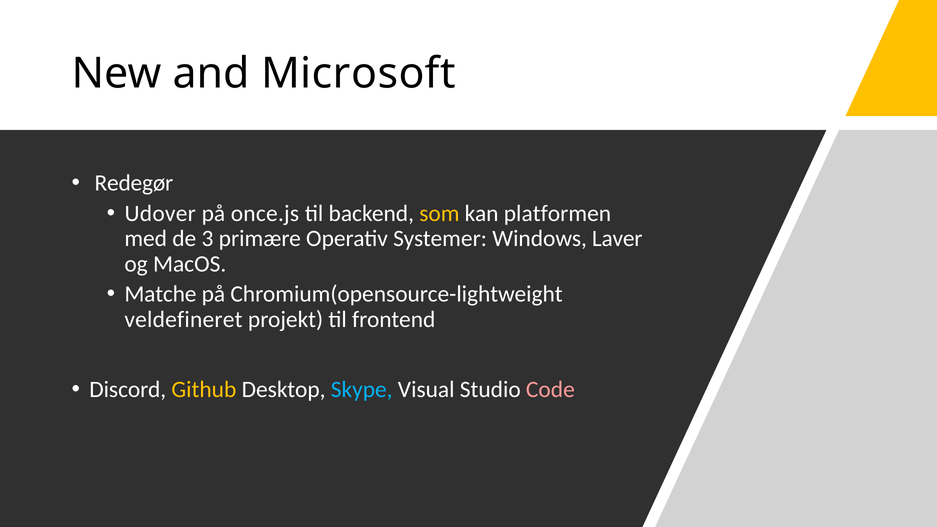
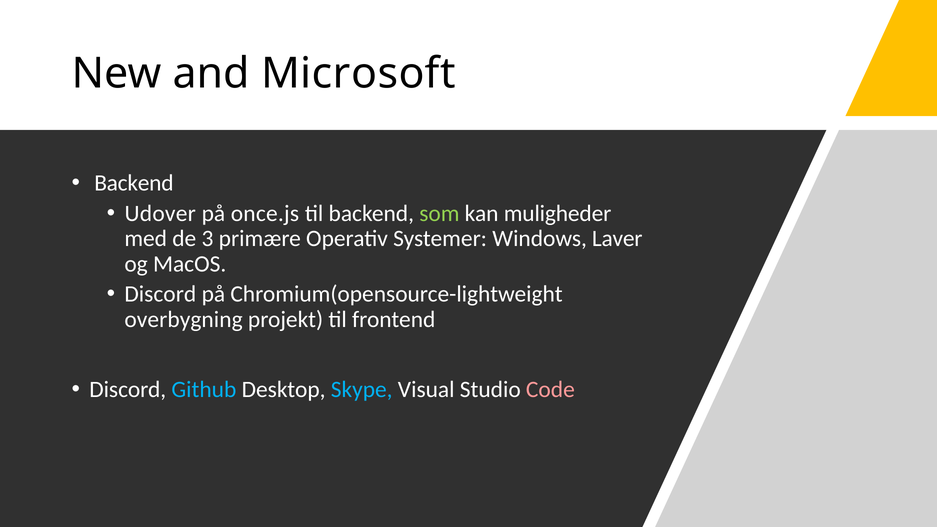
Redegør at (134, 183): Redegør -> Backend
som colour: yellow -> light green
platformen: platformen -> muligheder
Matche at (160, 294): Matche -> Discord
veldefineret: veldefineret -> overbygning
Github colour: yellow -> light blue
